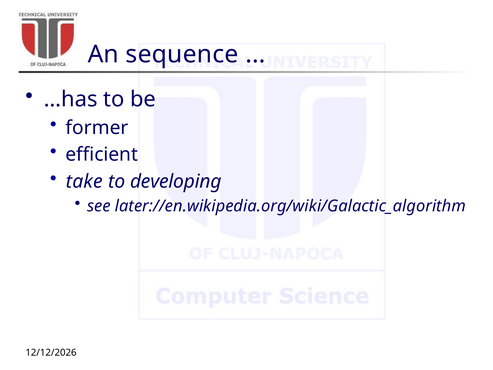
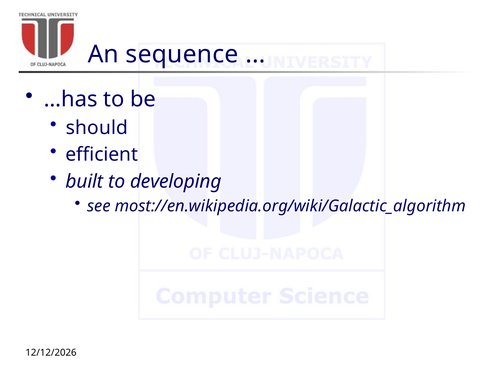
former: former -> should
take: take -> built
later://en.wikipedia.org/wiki/Galactic_algorithm: later://en.wikipedia.org/wiki/Galactic_algorithm -> most://en.wikipedia.org/wiki/Galactic_algorithm
